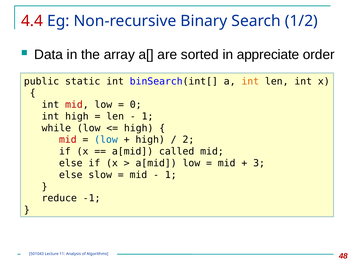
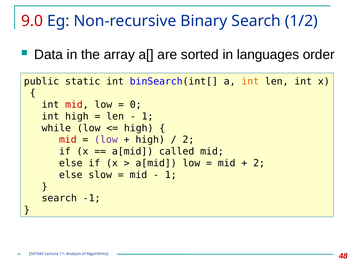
4.4: 4.4 -> 9.0
appreciate: appreciate -> languages
low at (106, 140) colour: blue -> purple
3 at (259, 163): 3 -> 2
reduce at (59, 198): reduce -> search
